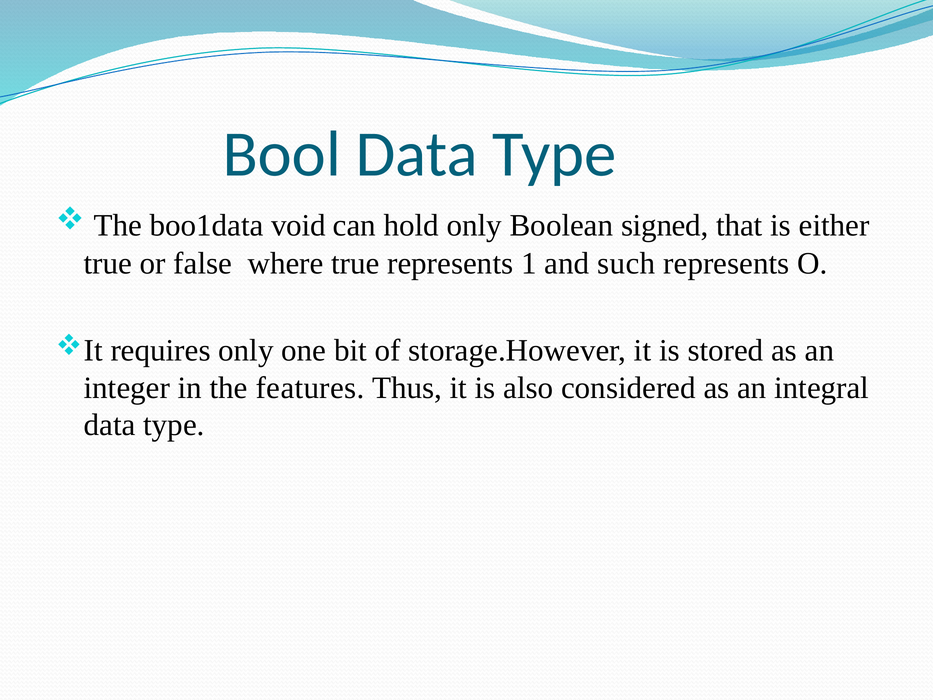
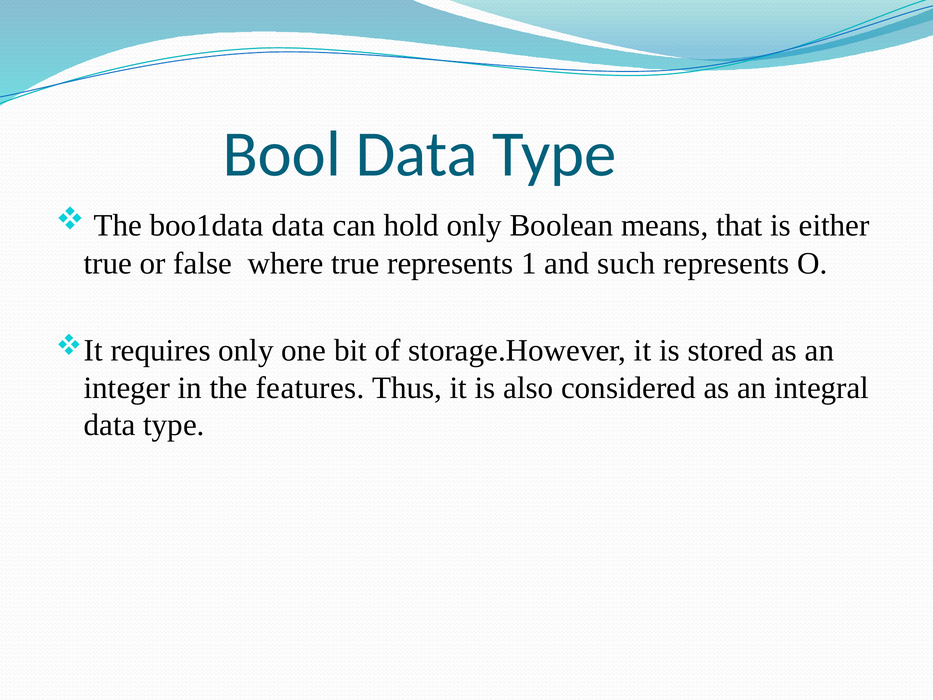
boo1data void: void -> data
signed: signed -> means
